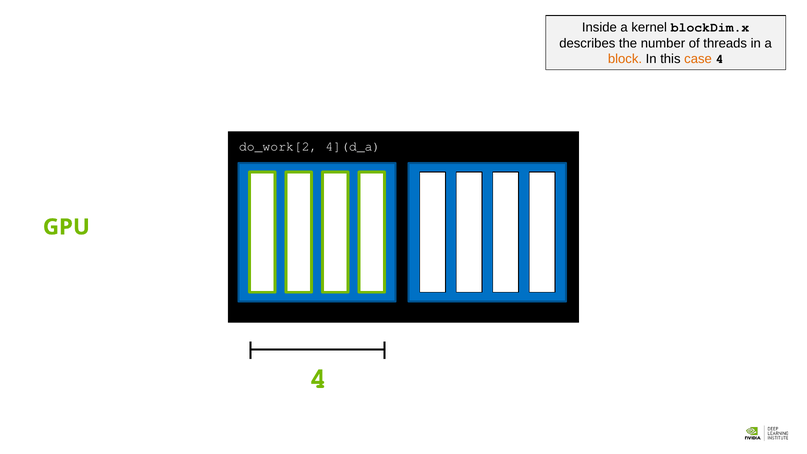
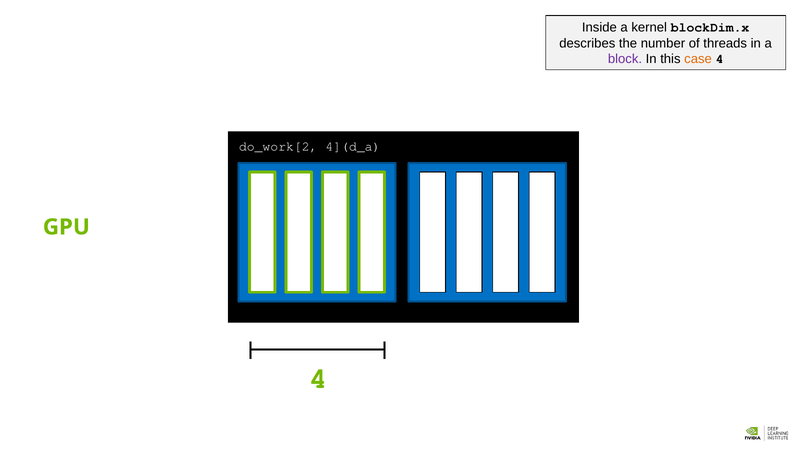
block colour: orange -> purple
